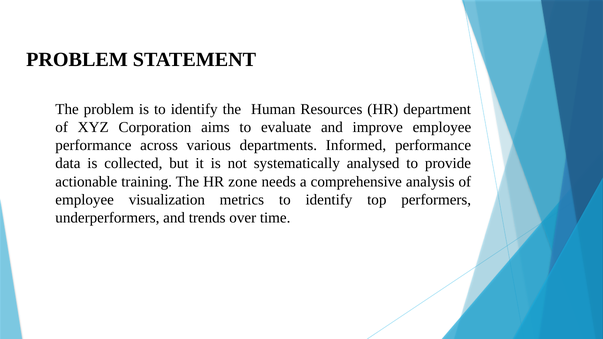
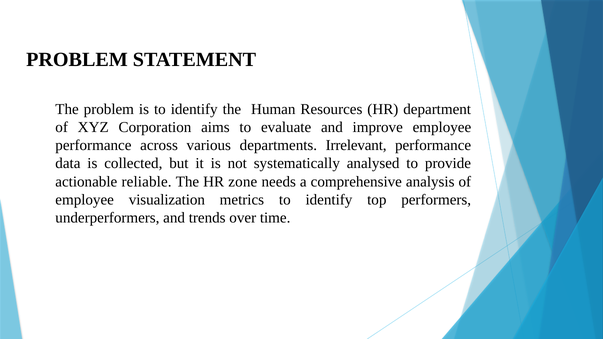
Informed: Informed -> Irrelevant
training: training -> reliable
